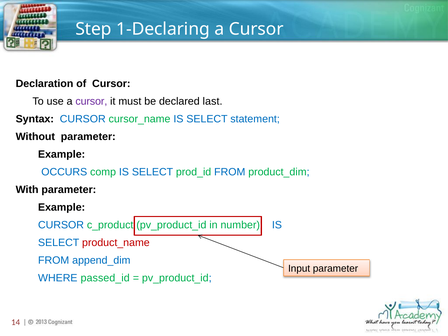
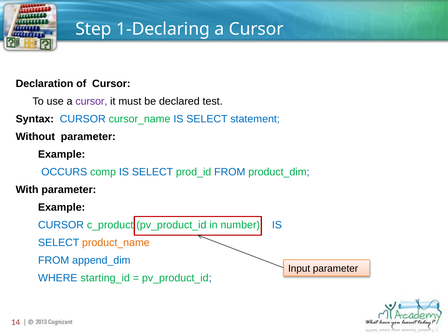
last: last -> test
product_name colour: red -> orange
passed_id: passed_id -> starting_id
